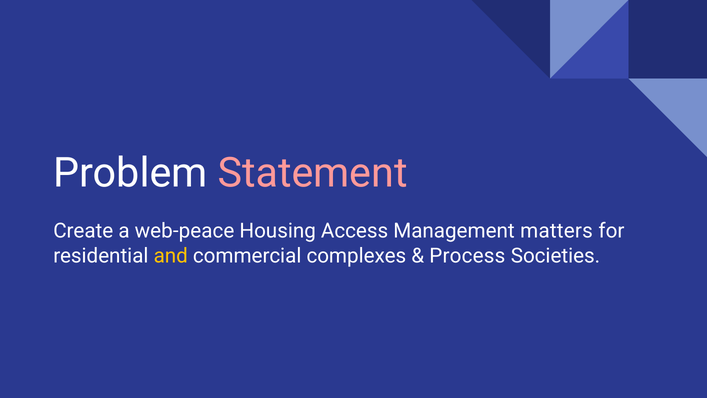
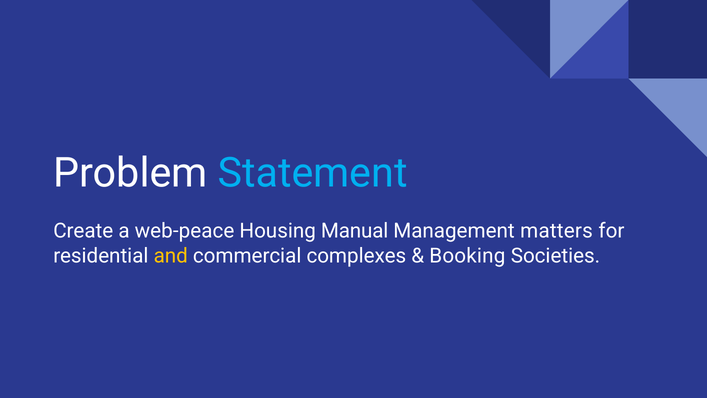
Statement colour: pink -> light blue
Access: Access -> Manual
Process: Process -> Booking
